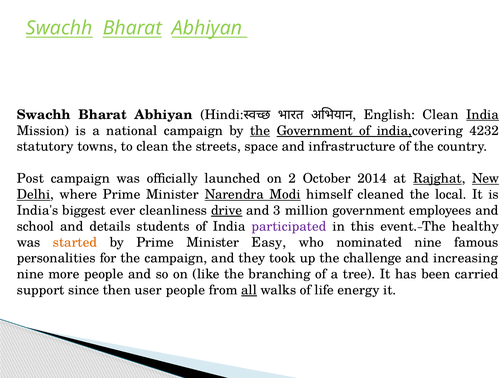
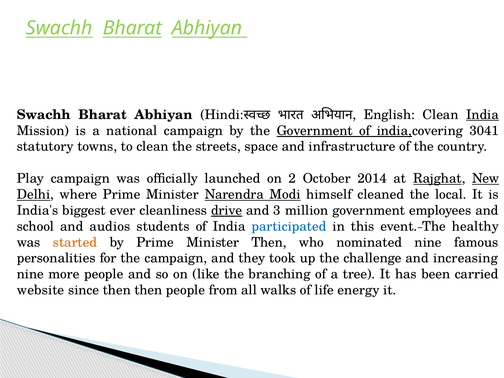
the at (260, 131) underline: present -> none
4232: 4232 -> 3041
Post: Post -> Play
details: details -> audios
participated colour: purple -> blue
Minister Easy: Easy -> Then
support: support -> website
then user: user -> then
all underline: present -> none
